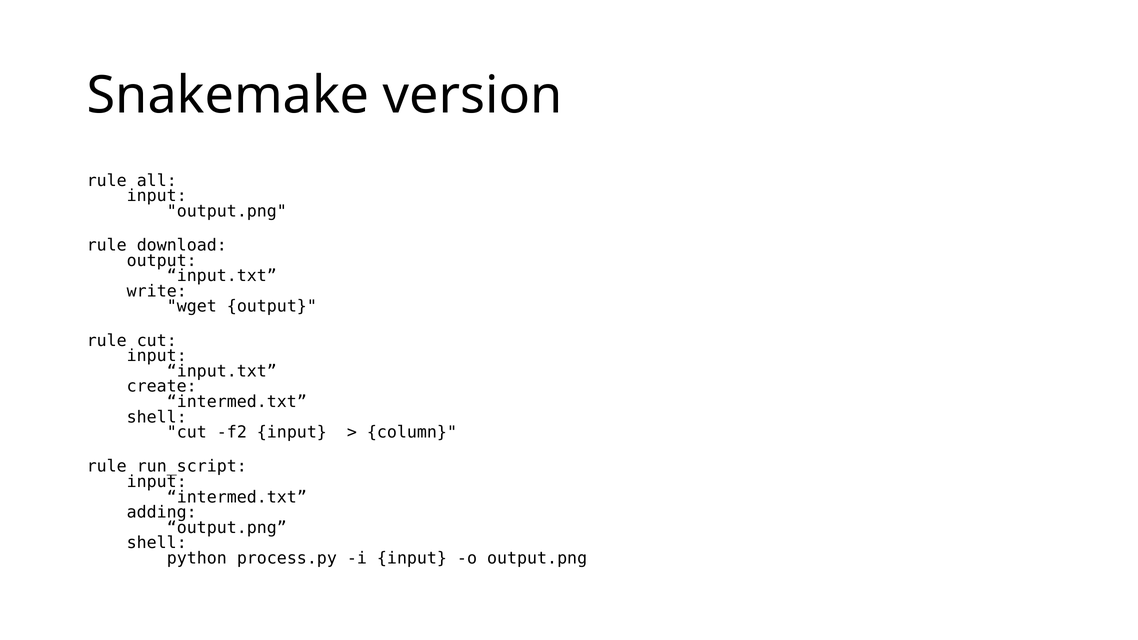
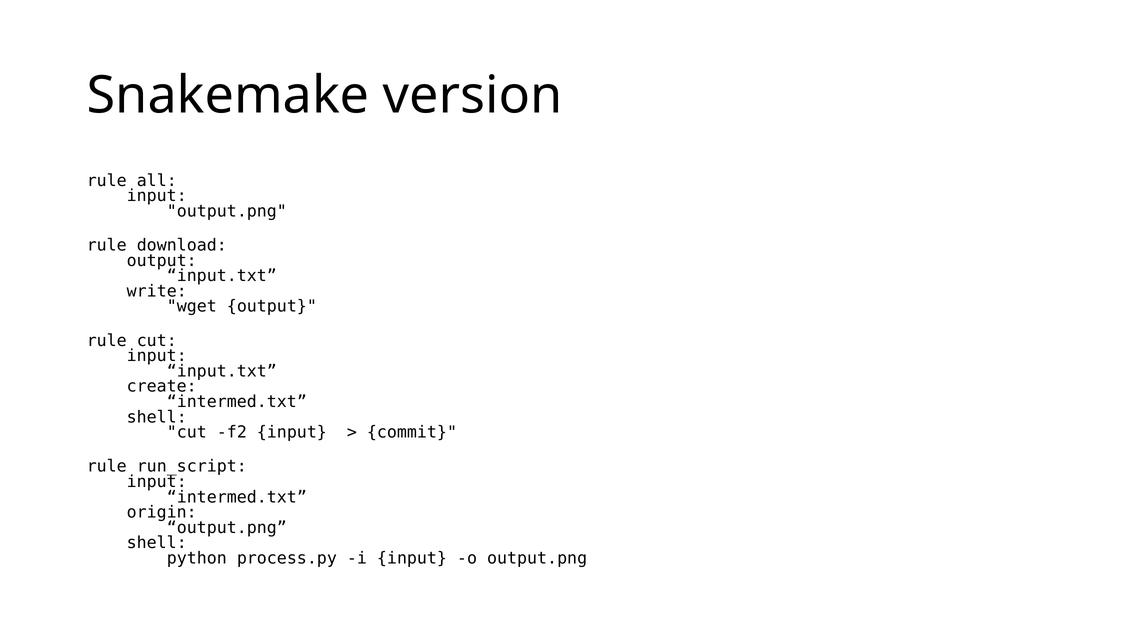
column: column -> commit
adding: adding -> origin
